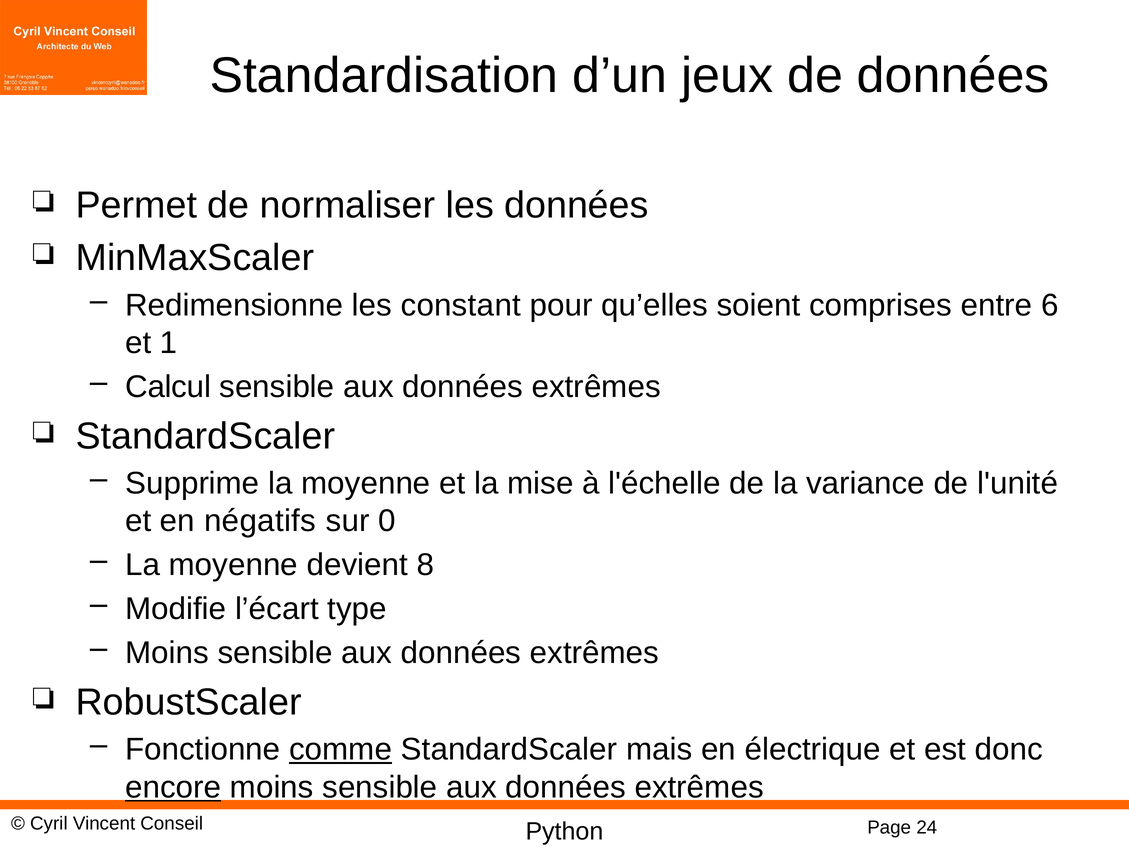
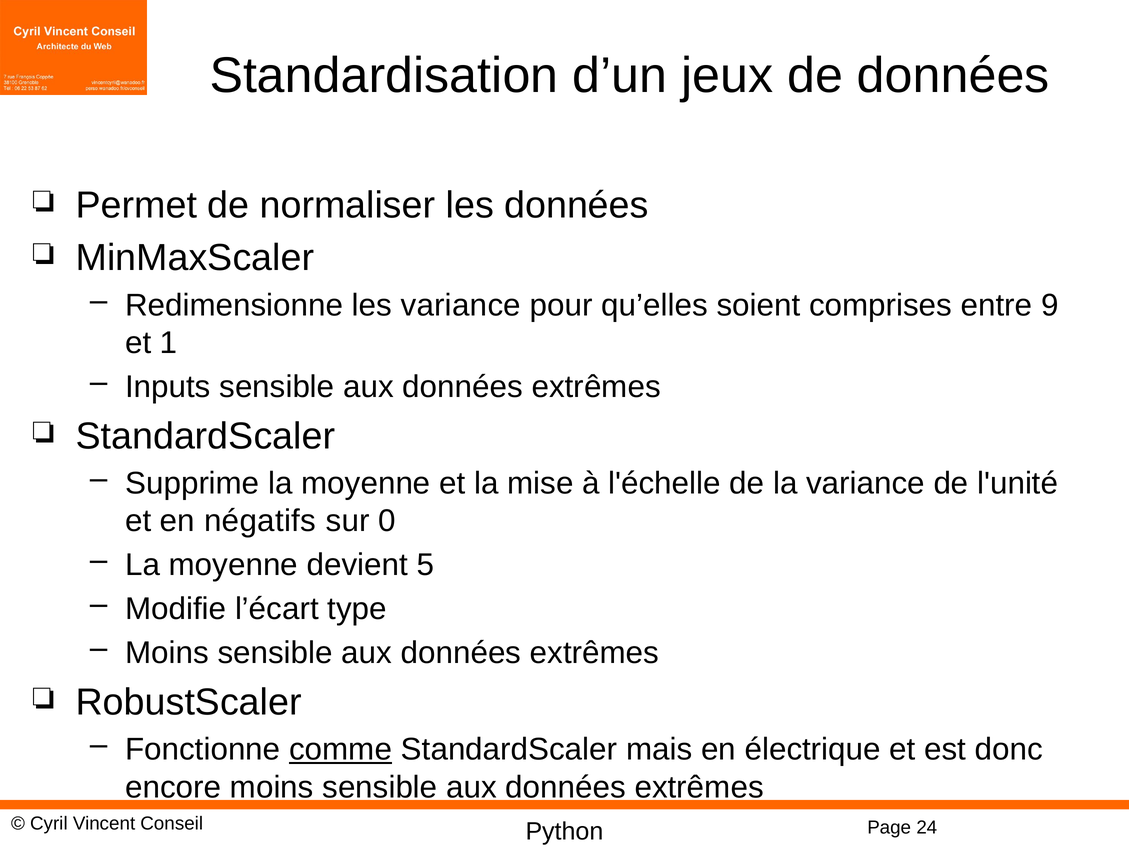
les constant: constant -> variance
6: 6 -> 9
Calcul: Calcul -> Inputs
8: 8 -> 5
encore underline: present -> none
